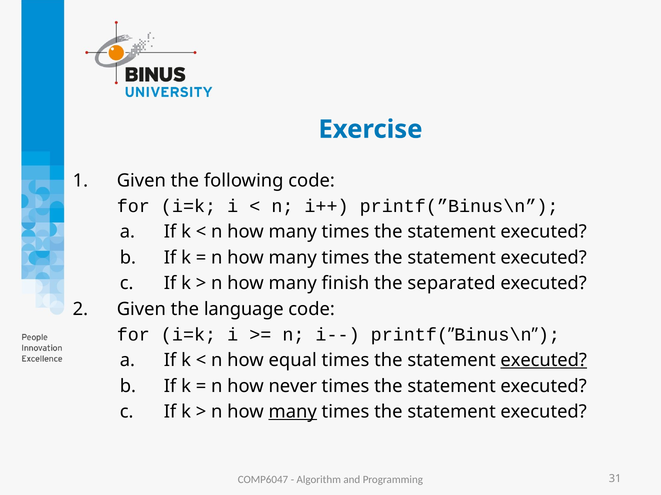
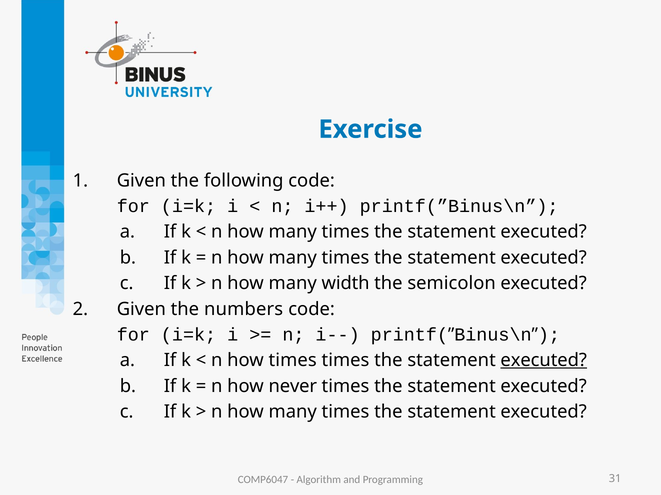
finish: finish -> width
separated: separated -> semicolon
language: language -> numbers
how equal: equal -> times
many at (293, 412) underline: present -> none
